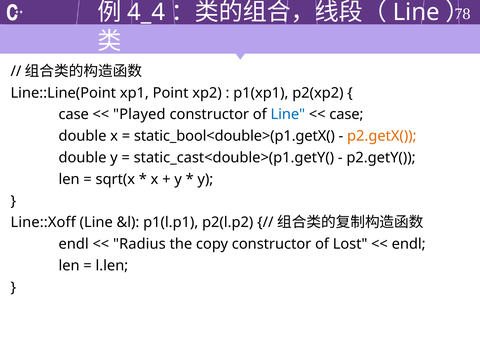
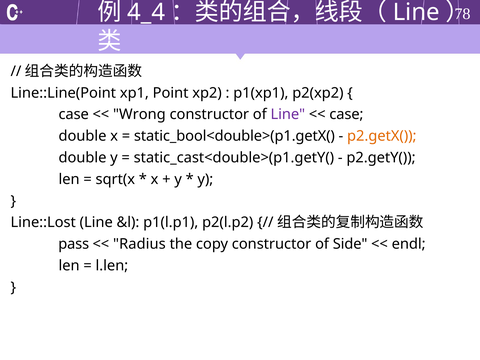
Played: Played -> Wrong
Line at (288, 114) colour: blue -> purple
Line::Xoff: Line::Xoff -> Line::Lost
endl at (74, 244): endl -> pass
Lost: Lost -> Side
